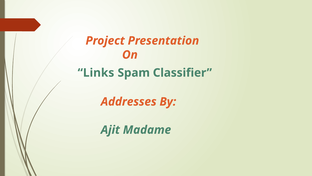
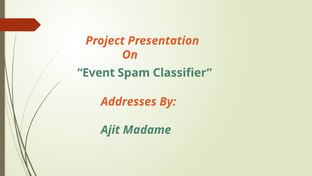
Links: Links -> Event
